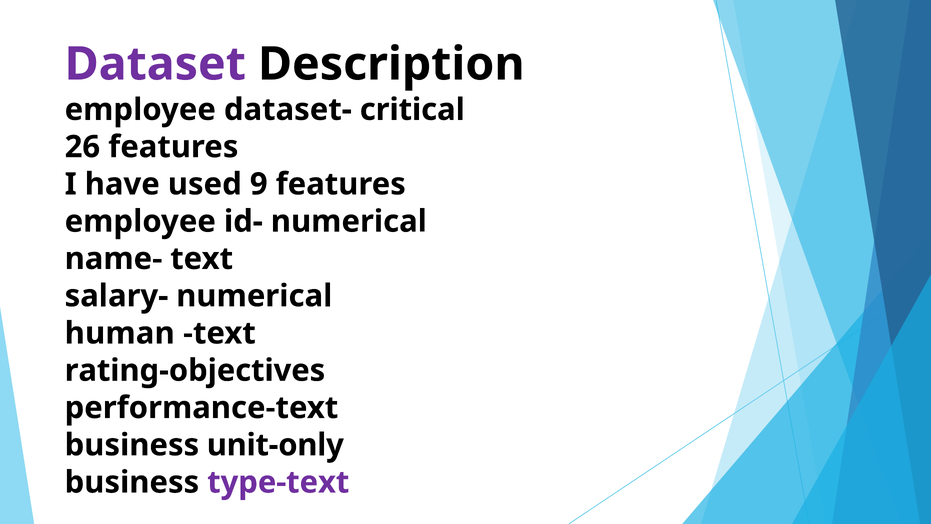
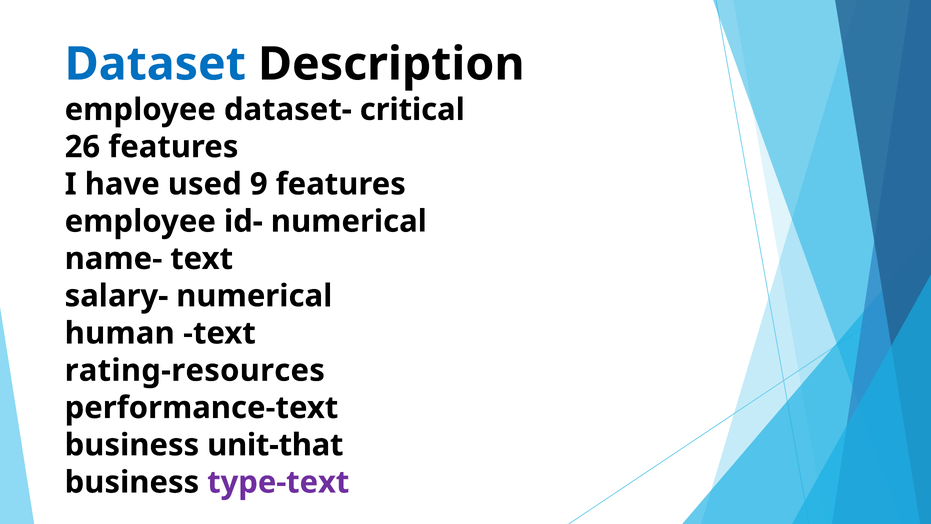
Dataset colour: purple -> blue
rating-objectives: rating-objectives -> rating-resources
unit-only: unit-only -> unit-that
